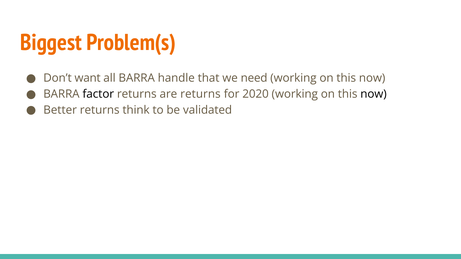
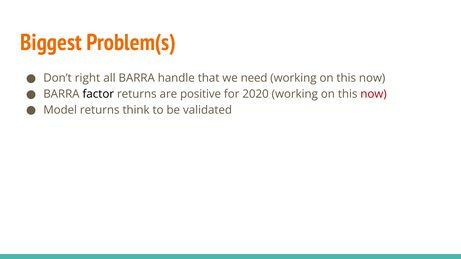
want: want -> right
are returns: returns -> positive
now at (374, 94) colour: black -> red
Better: Better -> Model
